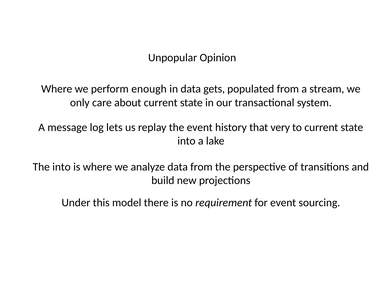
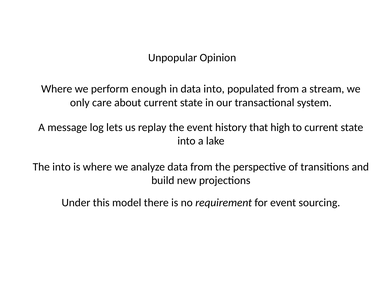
data gets: gets -> into
very: very -> high
